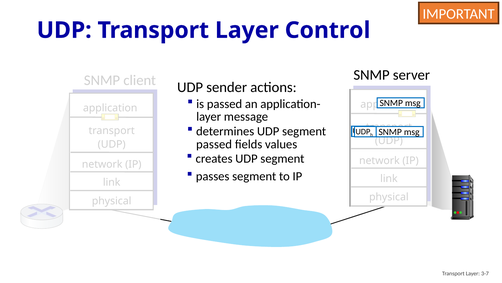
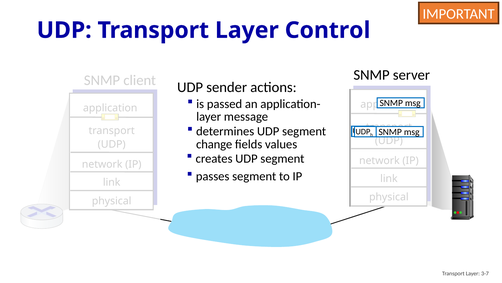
passed at (214, 144): passed -> change
